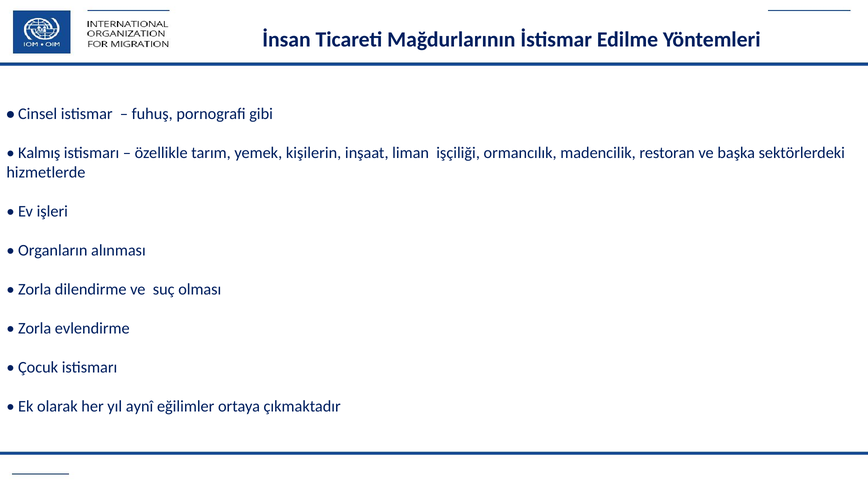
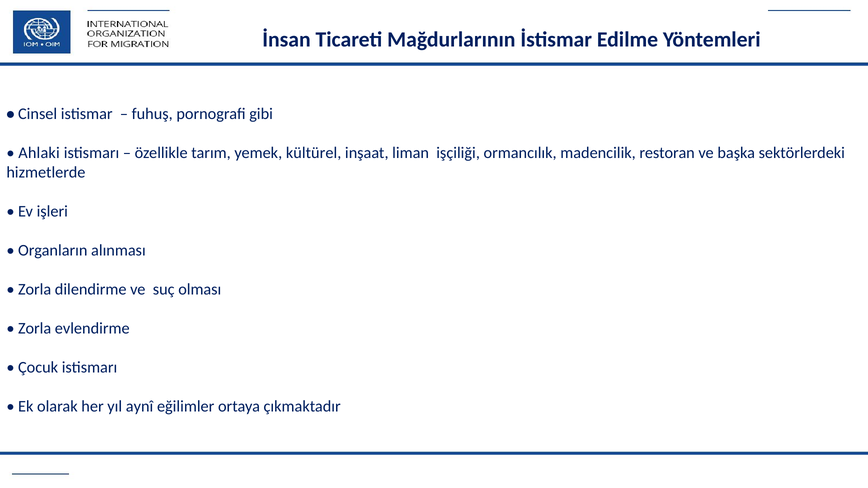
Kalmış: Kalmış -> Ahlaki
kişilerin: kişilerin -> kültürel
